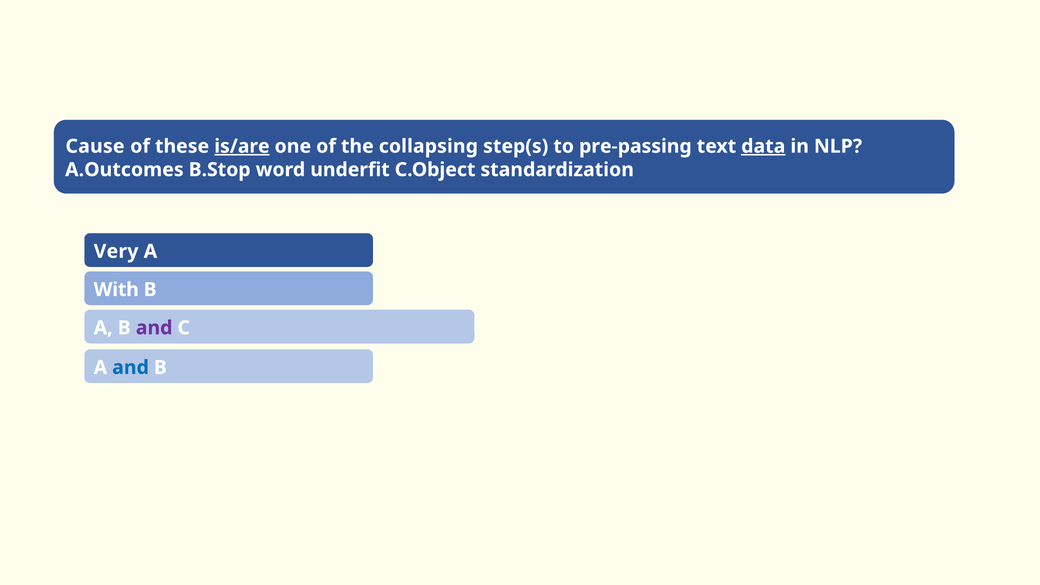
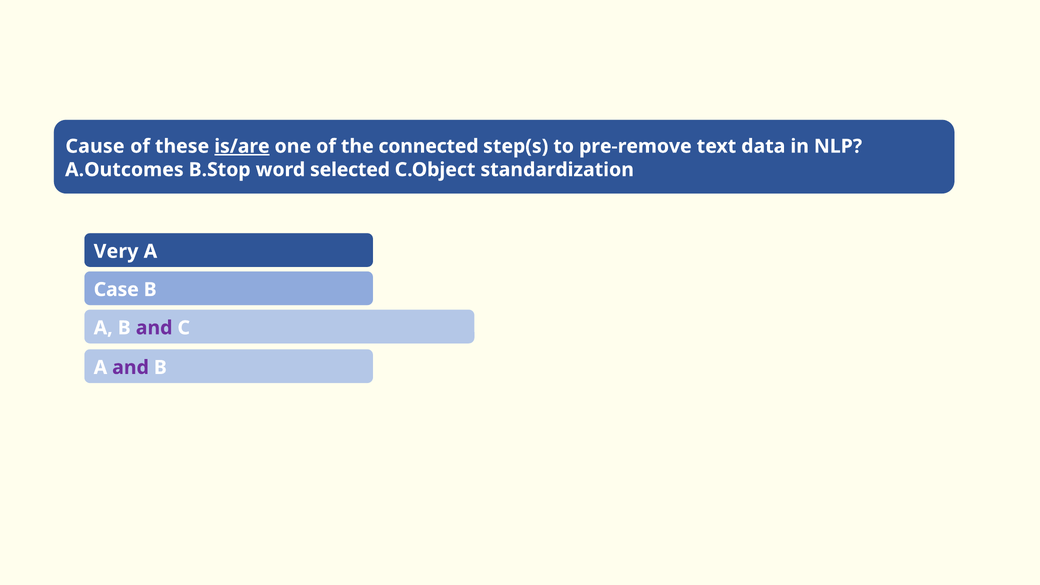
collapsing: collapsing -> connected
pre-passing: pre-passing -> pre-remove
data underline: present -> none
underfit: underfit -> selected
With: With -> Case
and at (131, 368) colour: blue -> purple
